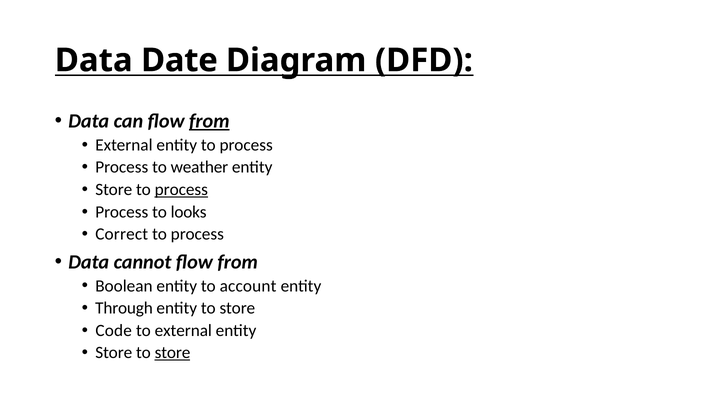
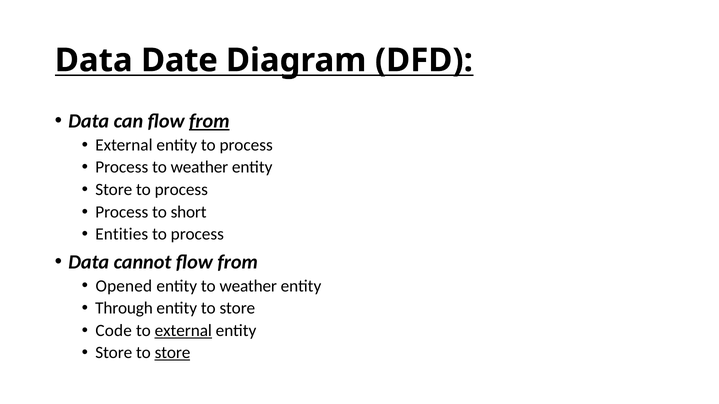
process at (181, 190) underline: present -> none
looks: looks -> short
Correct: Correct -> Entities
Boolean: Boolean -> Opened
entity to account: account -> weather
external at (183, 331) underline: none -> present
